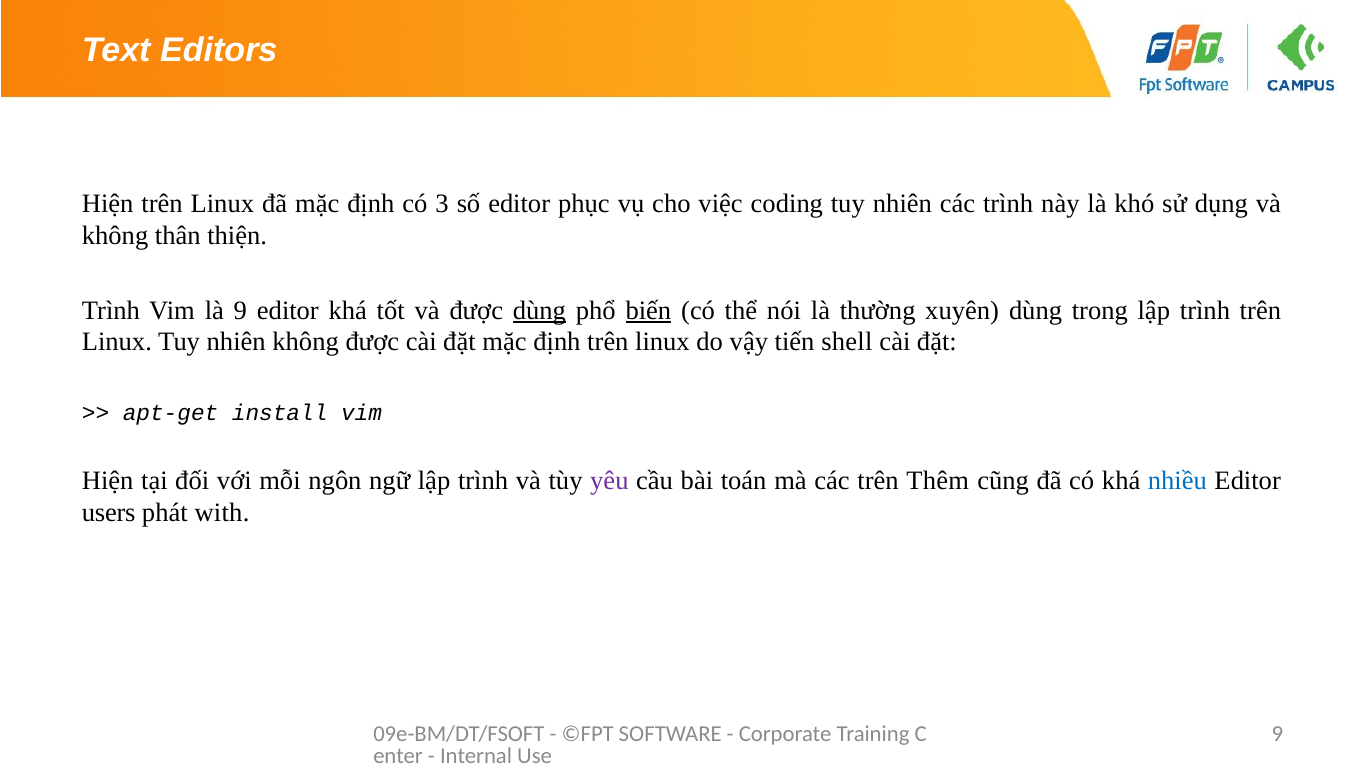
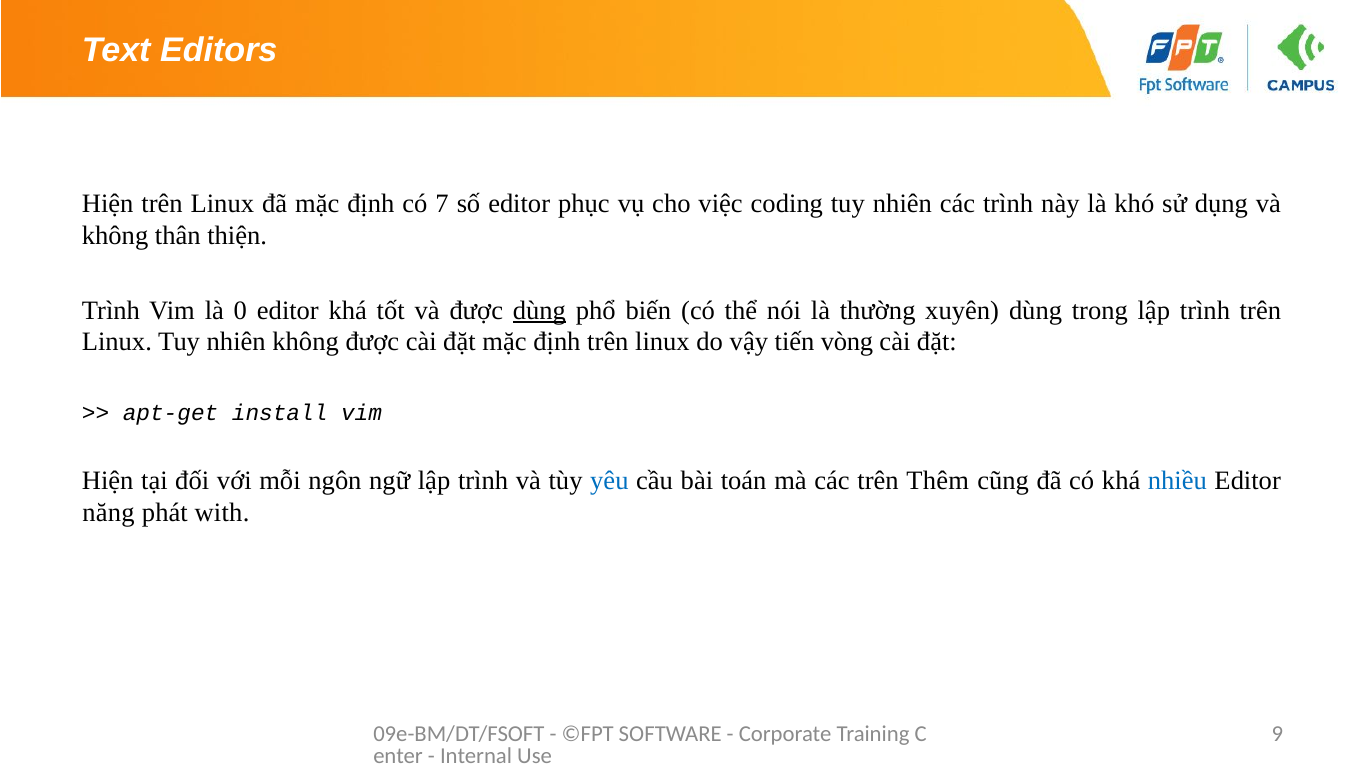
3: 3 -> 7
là 9: 9 -> 0
biến underline: present -> none
shell: shell -> vòng
yêu colour: purple -> blue
users: users -> năng
